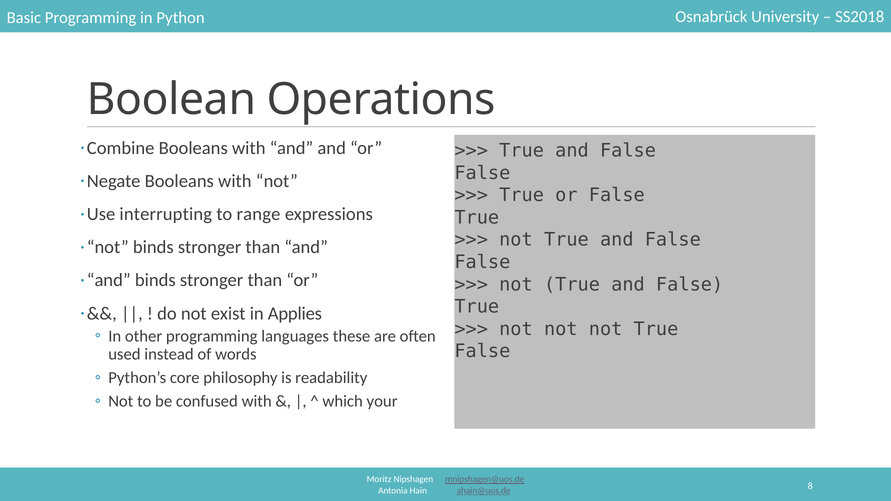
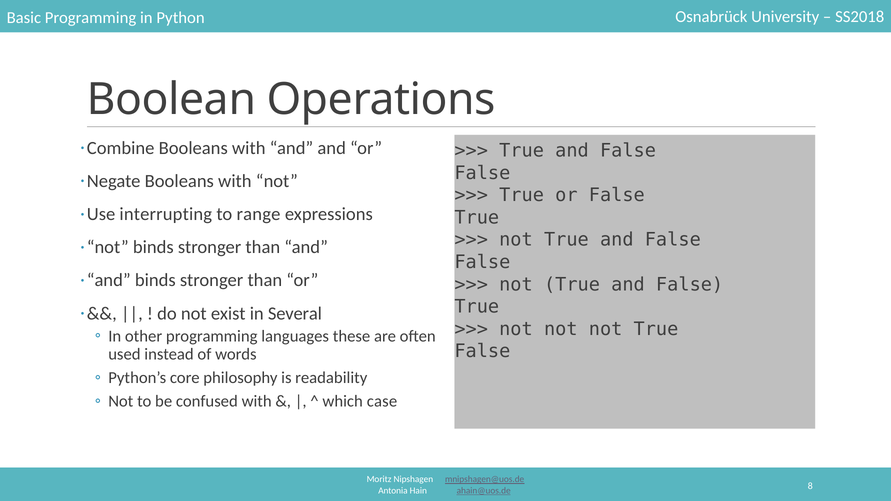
Applies: Applies -> Several
your: your -> case
